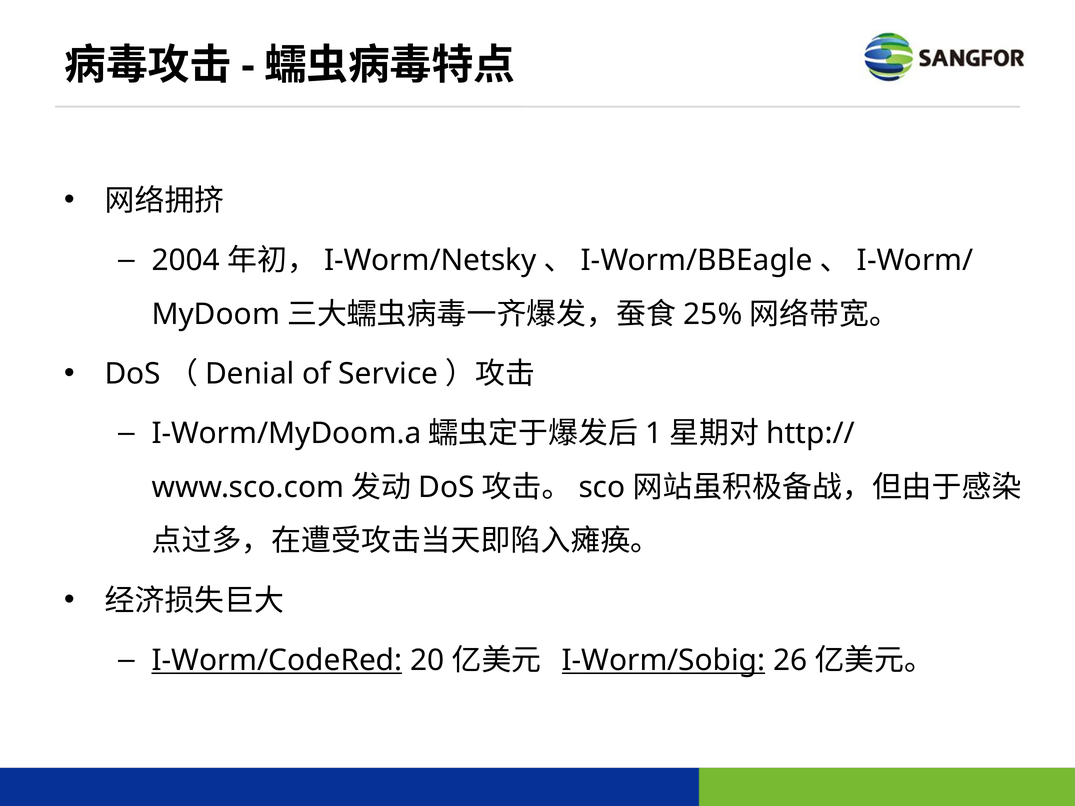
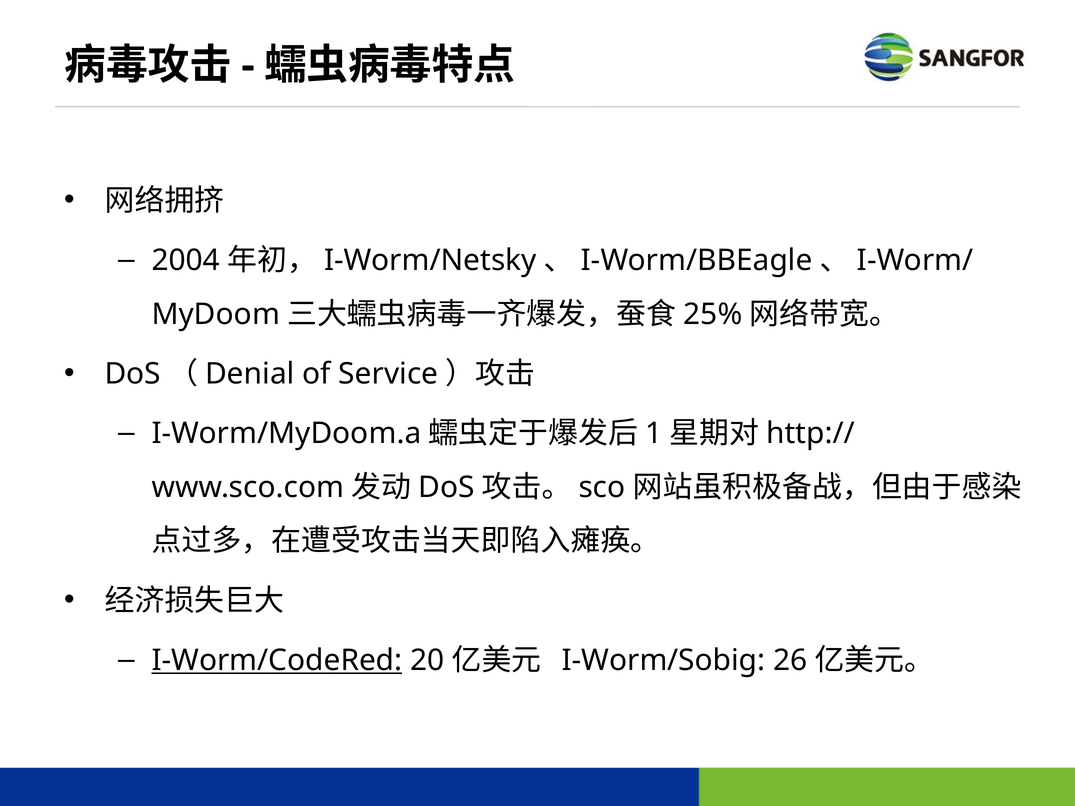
I-Worm/Sobig underline: present -> none
